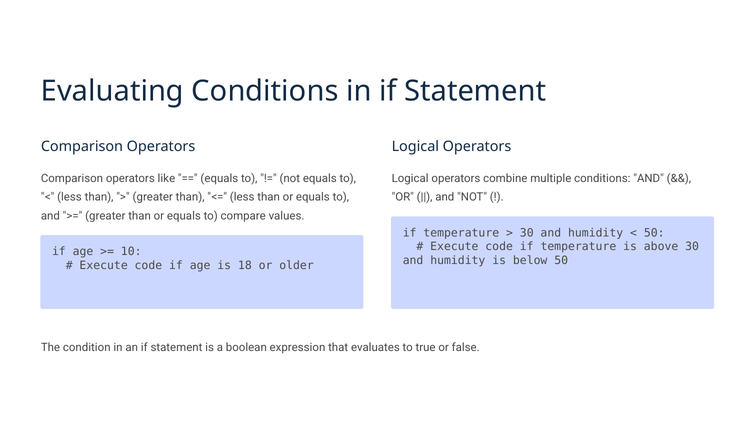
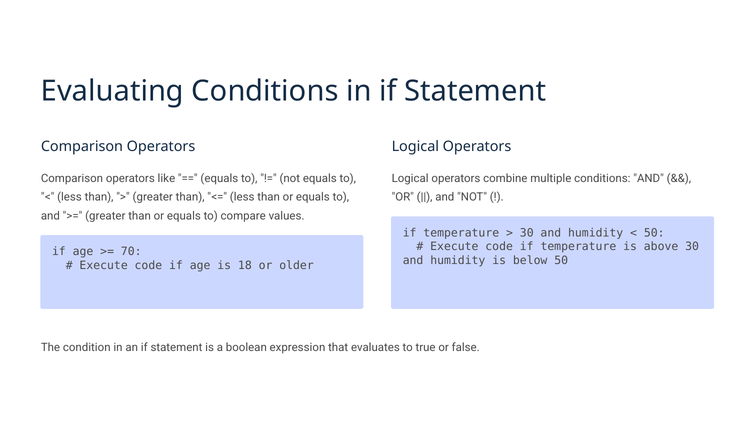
10: 10 -> 70
